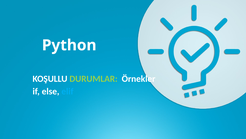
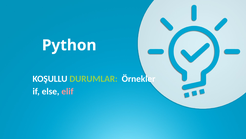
elif colour: light blue -> pink
